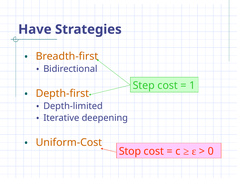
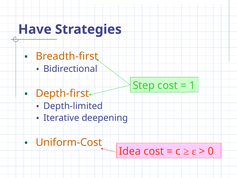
Stop: Stop -> Idea
